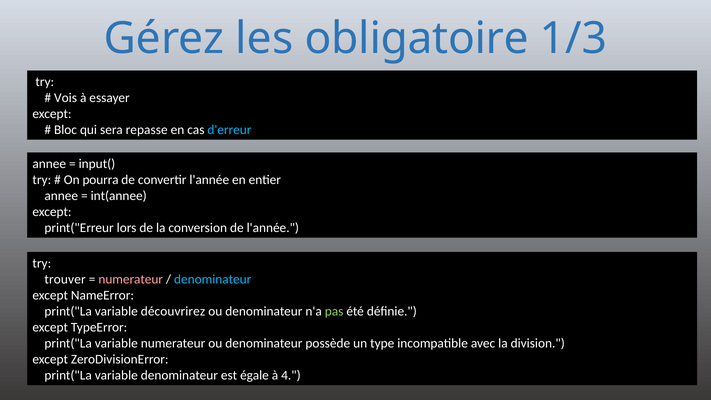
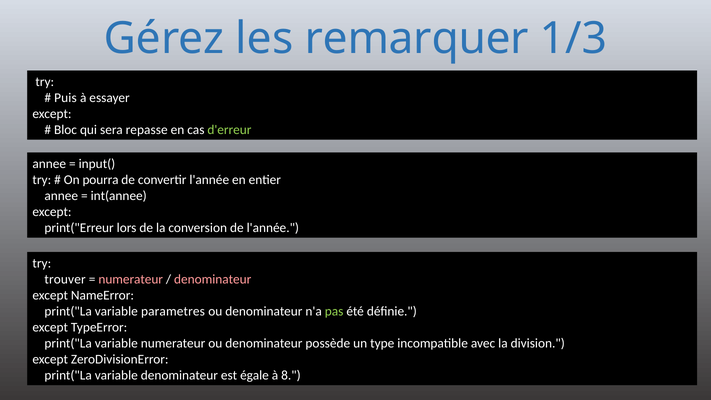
obligatoire: obligatoire -> remarquer
Vois: Vois -> Puis
d'erreur colour: light blue -> light green
denominateur at (213, 280) colour: light blue -> pink
découvrirez: découvrirez -> parametres
4: 4 -> 8
